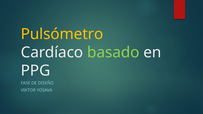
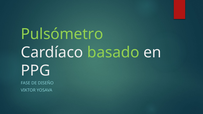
Pulsómetro colour: yellow -> light green
